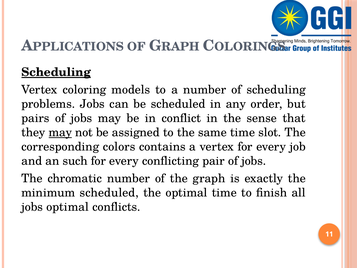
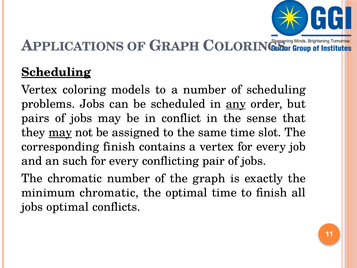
any underline: none -> present
corresponding colors: colors -> finish
minimum scheduled: scheduled -> chromatic
